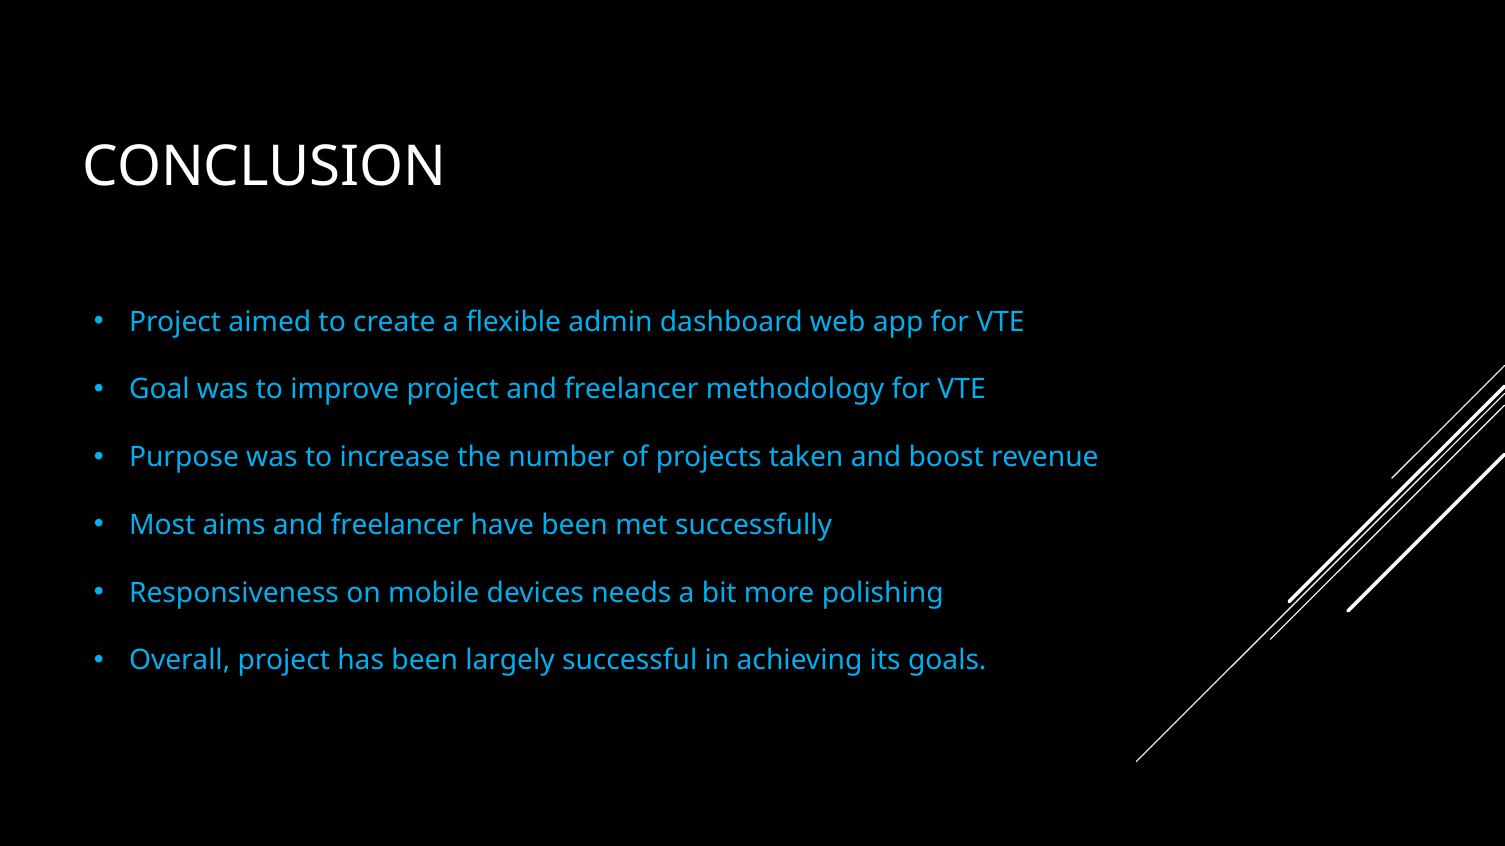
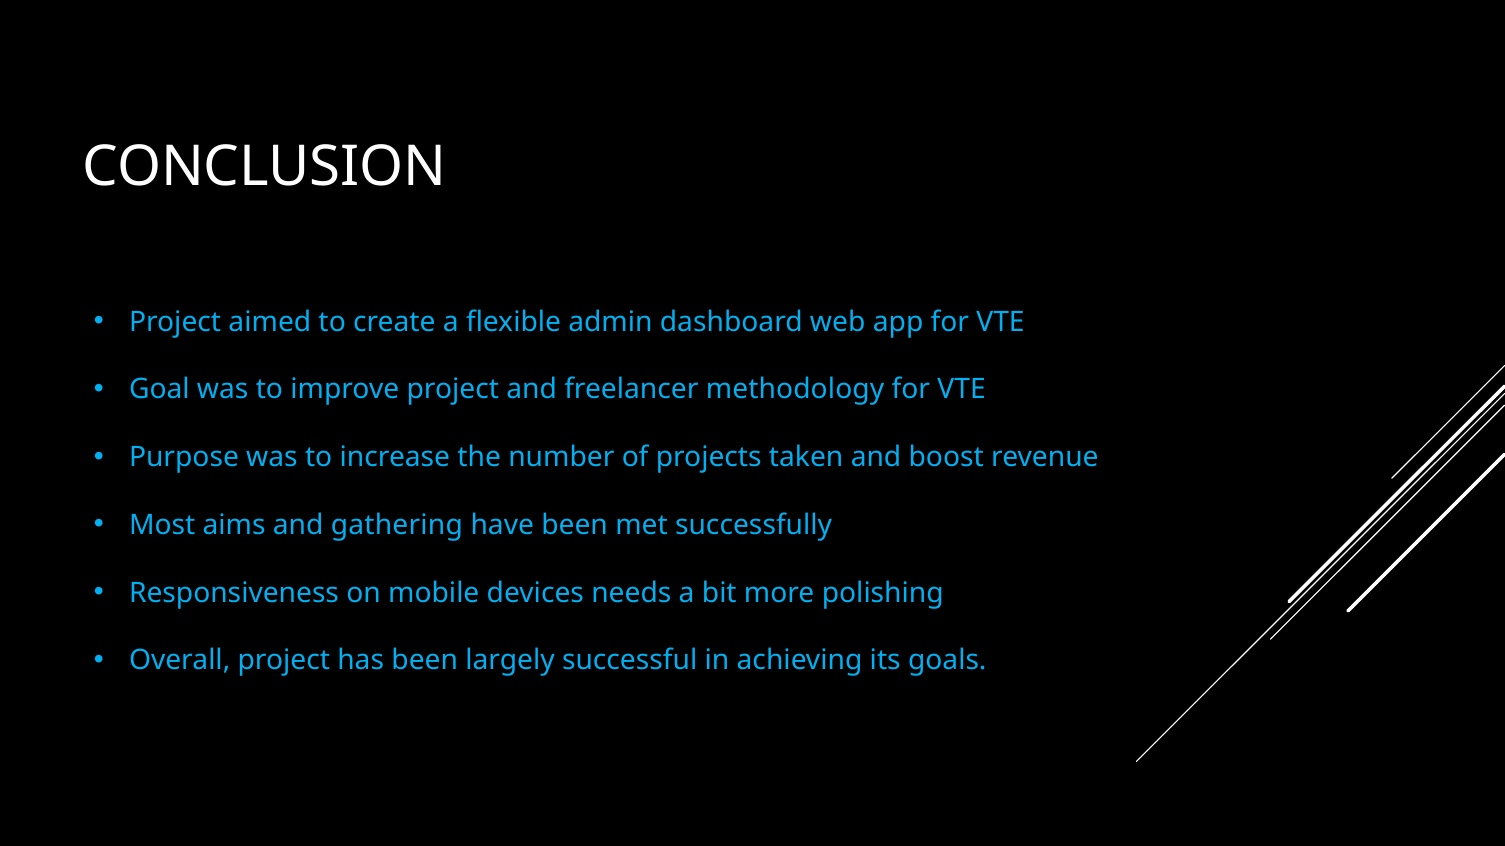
aims and freelancer: freelancer -> gathering
